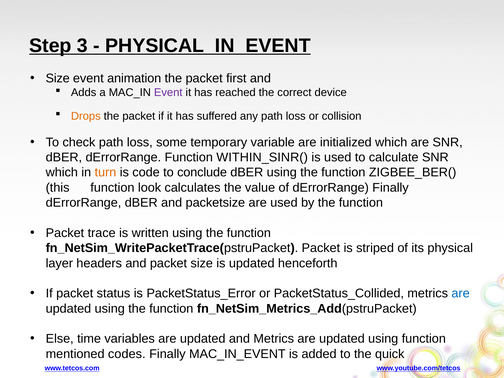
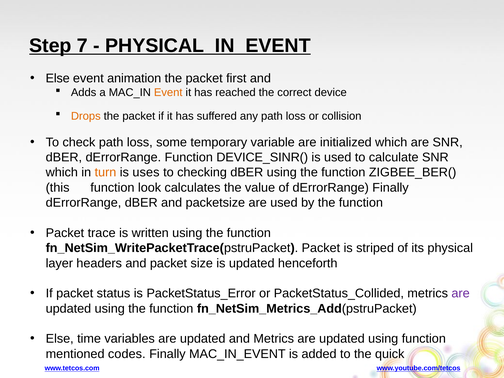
3: 3 -> 7
Size at (58, 78): Size -> Else
Event at (168, 93) colour: purple -> orange
WITHIN_SINR(: WITHIN_SINR( -> DEVICE_SINR(
code: code -> uses
conclude: conclude -> checking
are at (461, 293) colour: blue -> purple
